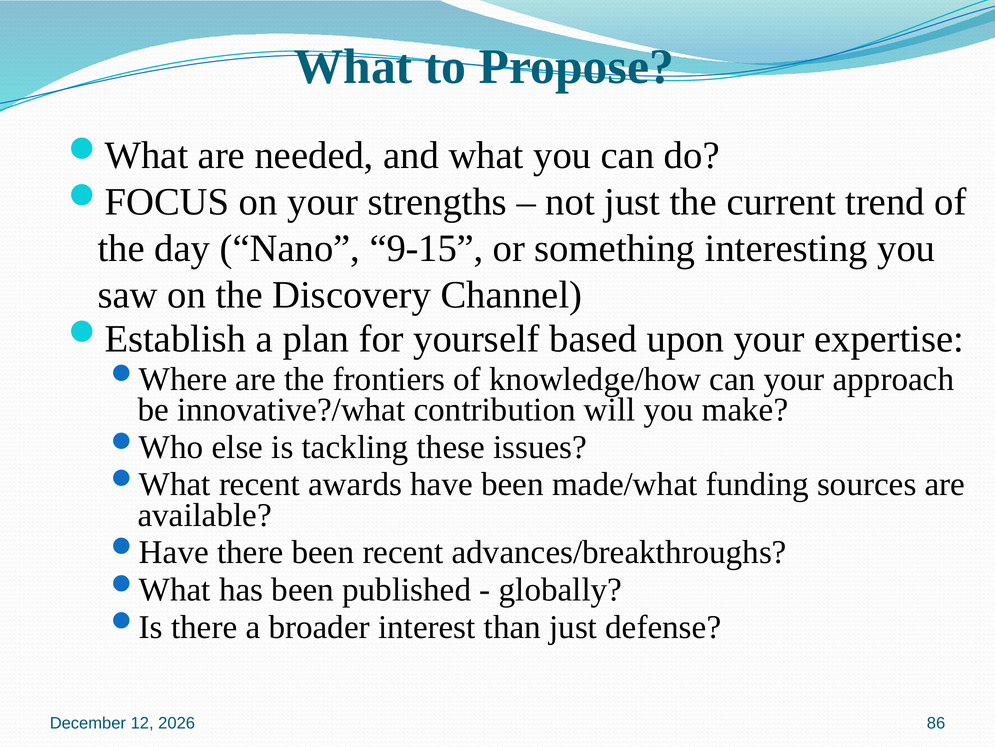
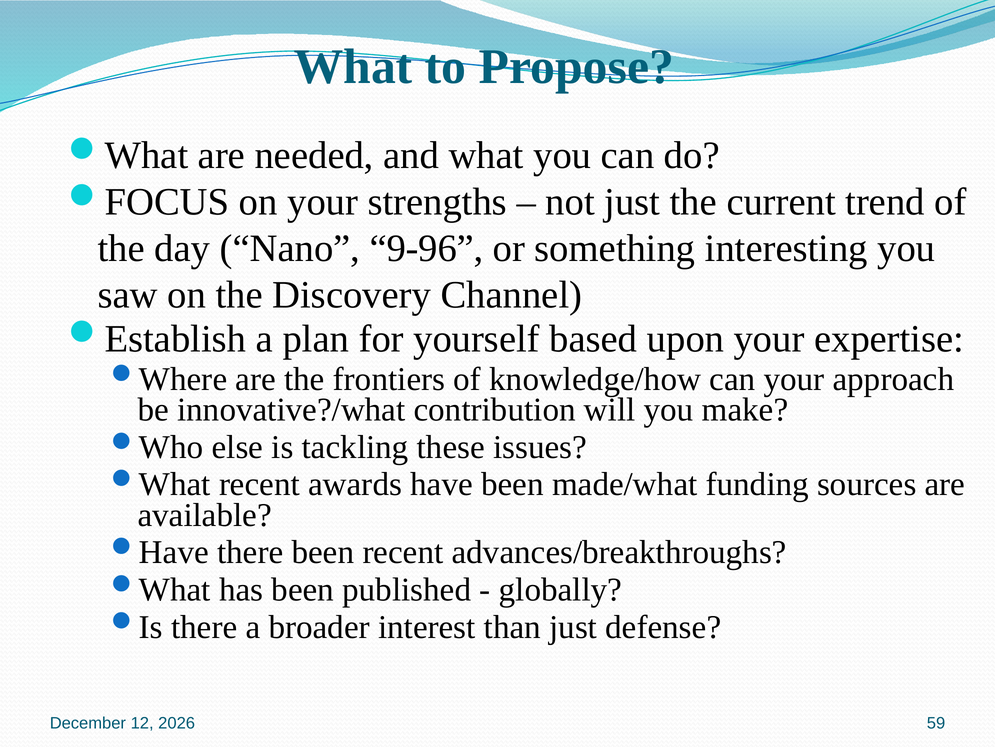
9-15: 9-15 -> 9-96
86: 86 -> 59
